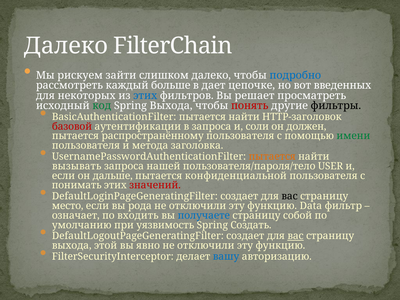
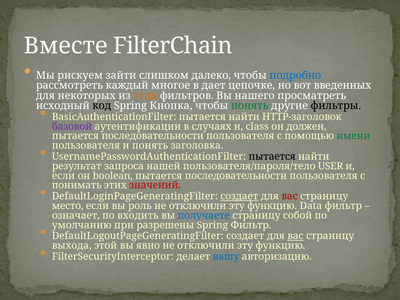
Далеко at (66, 46): Далеко -> Вместе
больше: больше -> многое
этих at (145, 96) colour: blue -> orange
решает: решает -> нашего
код colour: green -> black
Spring Выхода: Выхода -> Кнопка
понять at (250, 106) colour: red -> green
базовой colour: red -> purple
в запроса: запроса -> случаях
соли: соли -> class
распространённому at (153, 136): распространённому -> последовательности
и метода: метода -> понять
пытается at (272, 157) colour: orange -> black
вызывать: вызывать -> результат
дальше: дальше -> boolean
конфиденциальной at (236, 176): конфиденциальной -> последовательности
создает at (239, 196) underline: none -> present
вас at (290, 196) colour: black -> red
рода: рода -> роль
уязвимость: уязвимость -> разрешены
Spring Создать: Создать -> Фильтр
